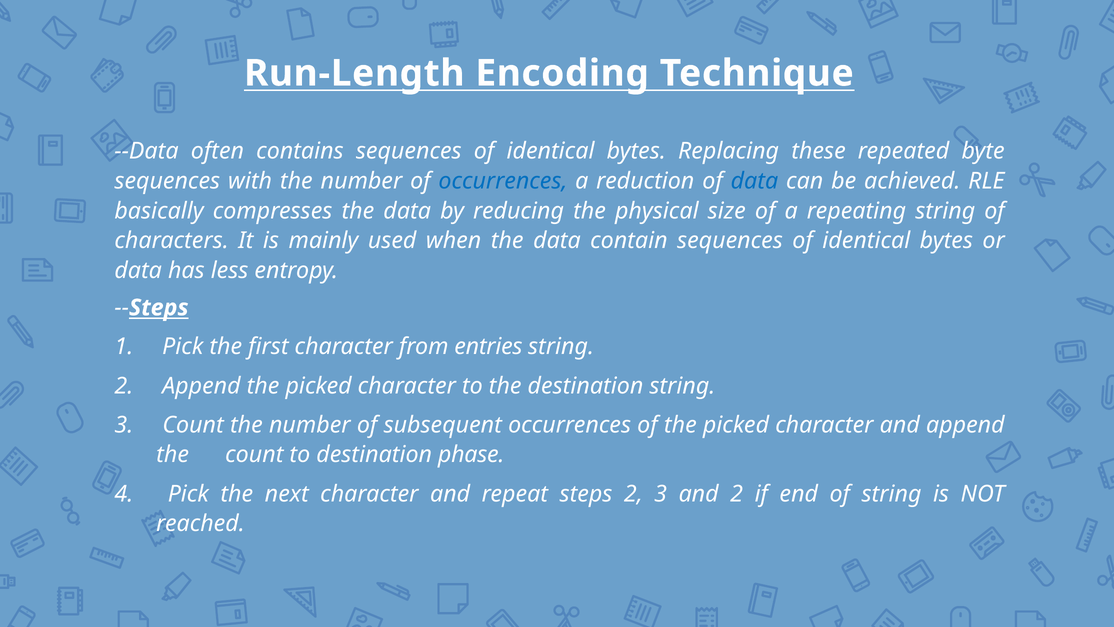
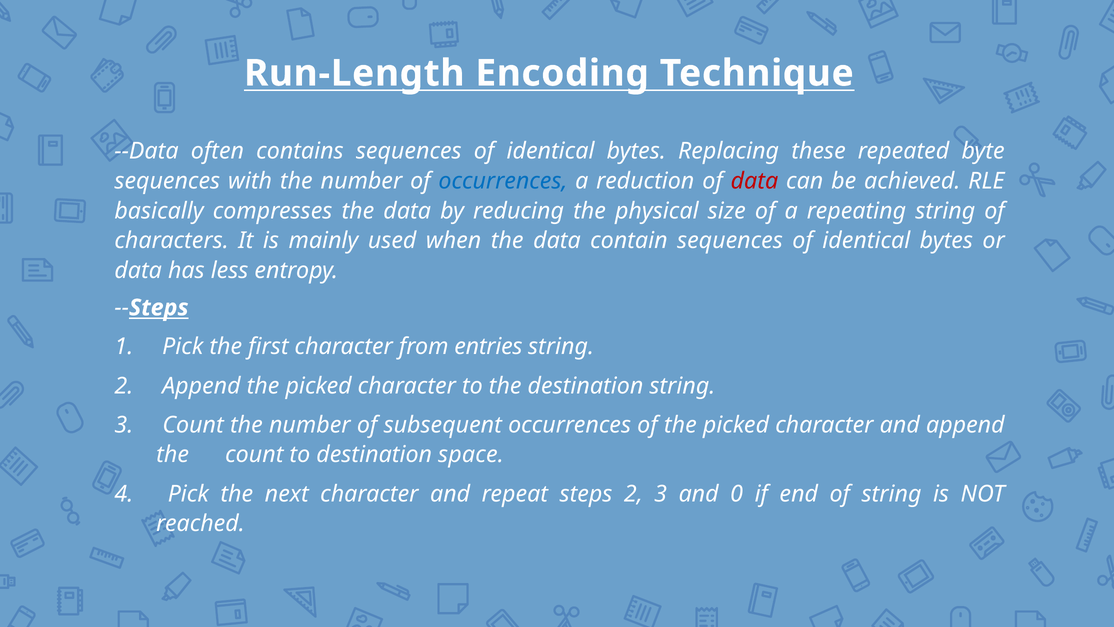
data at (754, 181) colour: blue -> red
phase: phase -> space
and 2: 2 -> 0
